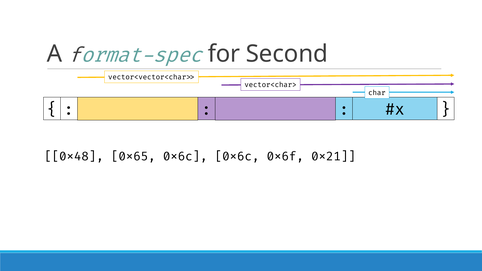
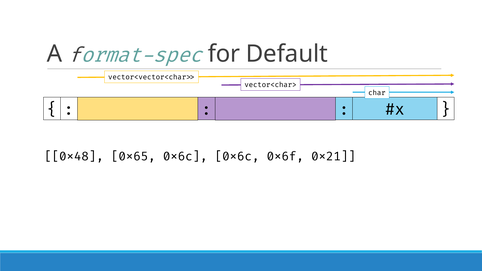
Second: Second -> Default
